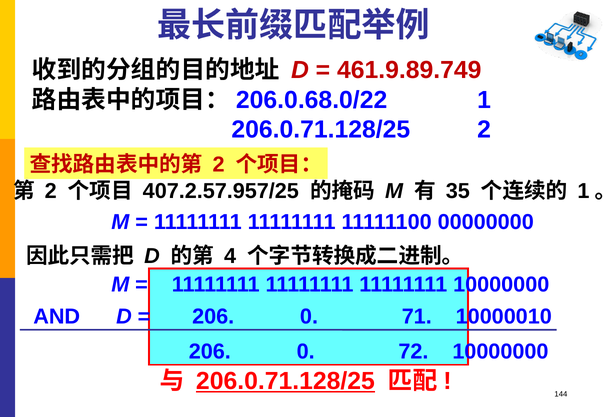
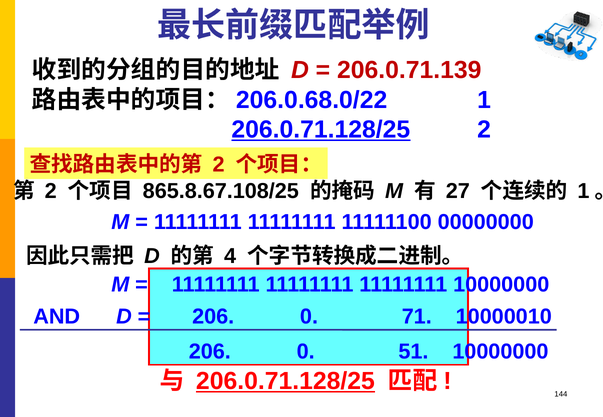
461.9.89.749: 461.9.89.749 -> 206.0.71.139
206.0.71.128/25 at (321, 130) underline: none -> present
407.2.57.957/25: 407.2.57.957/25 -> 865.8.67.108/25
35: 35 -> 27
72: 72 -> 51
